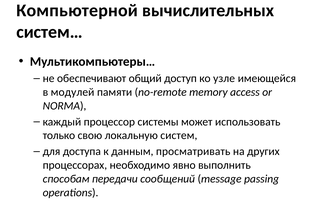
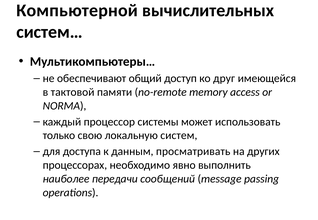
узле: узле -> друг
модулей: модулей -> тактовой
способам: способам -> наиболее
